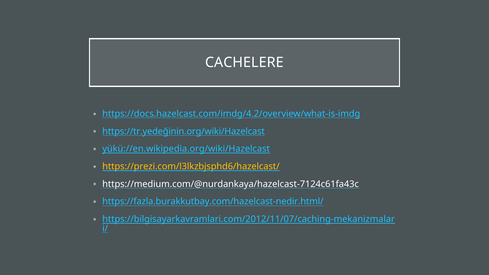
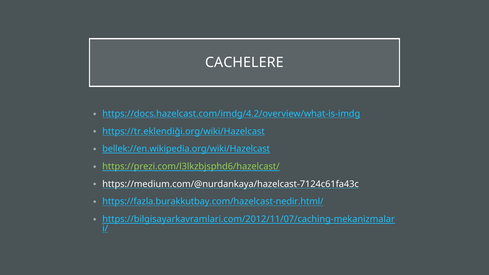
https://tr.yedeğinin.org/wiki/Hazelcast: https://tr.yedeğinin.org/wiki/Hazelcast -> https://tr.eklendiği.org/wiki/Hazelcast
yükü://en.wikipedia.org/wiki/Hazelcast: yükü://en.wikipedia.org/wiki/Hazelcast -> bellek://en.wikipedia.org/wiki/Hazelcast
https://prezi.com/l3lkzbjsphd6/hazelcast/ colour: yellow -> light green
